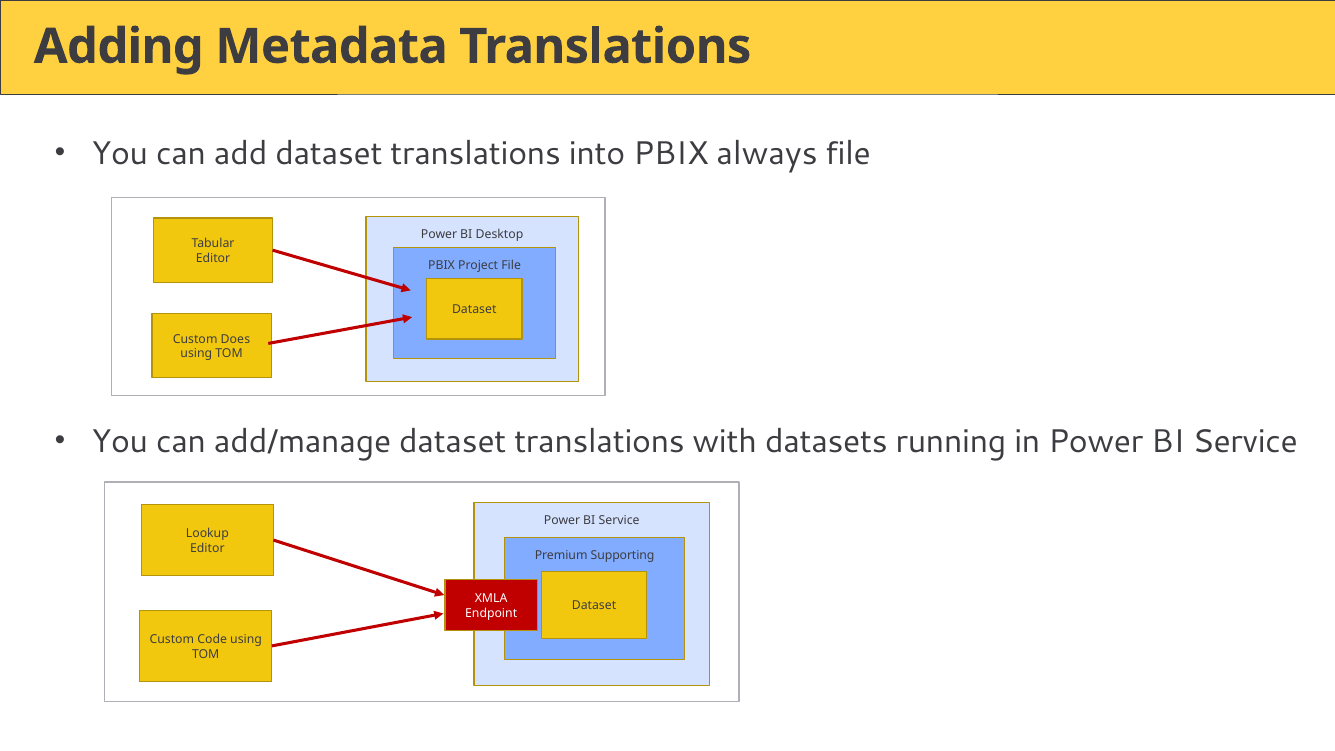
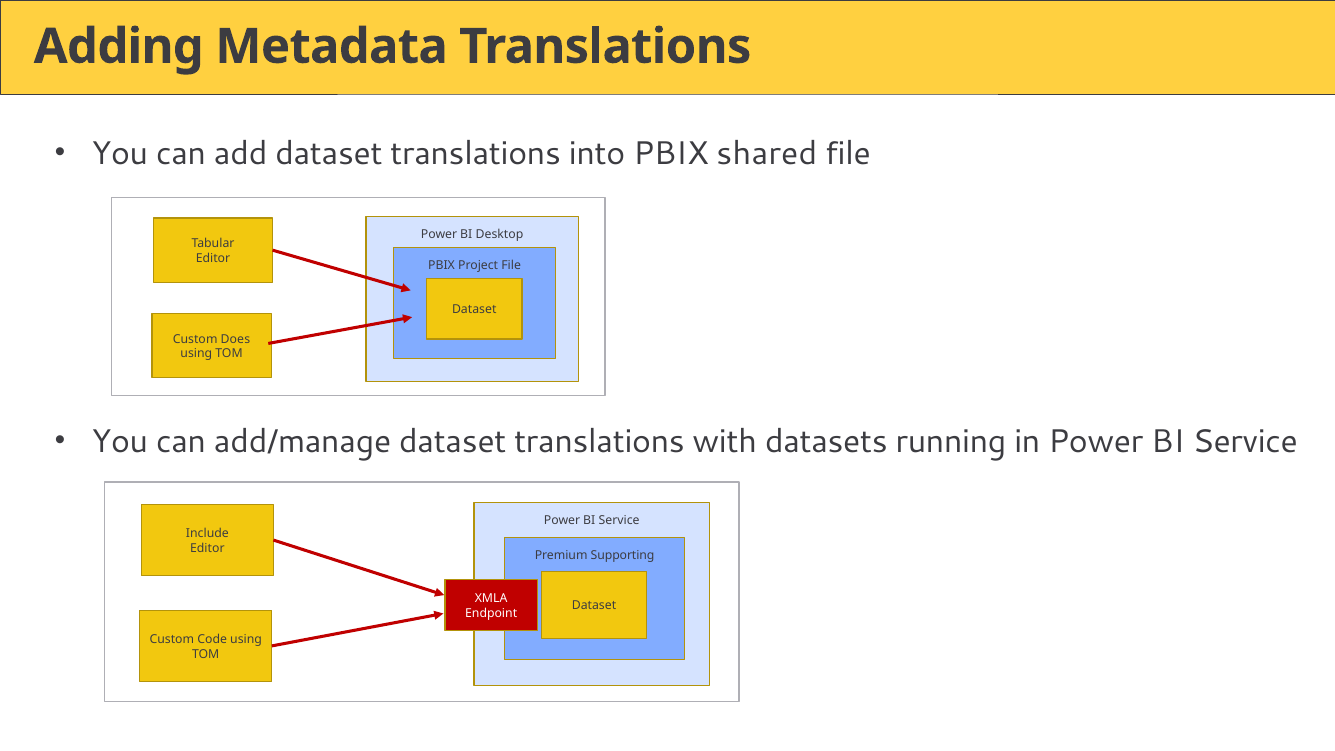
always: always -> shared
Lookup: Lookup -> Include
